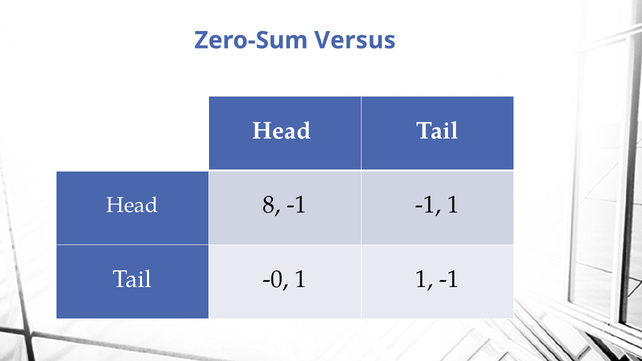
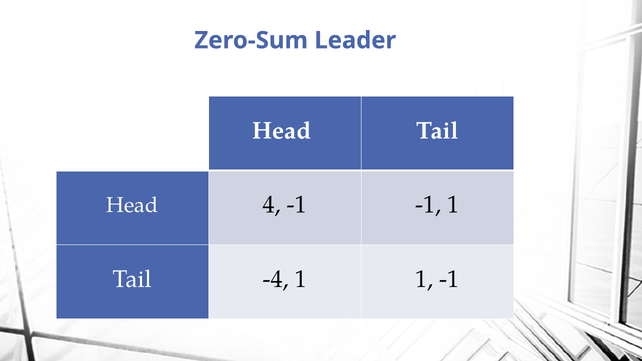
Versus: Versus -> Leader
8: 8 -> 4
-0: -0 -> -4
